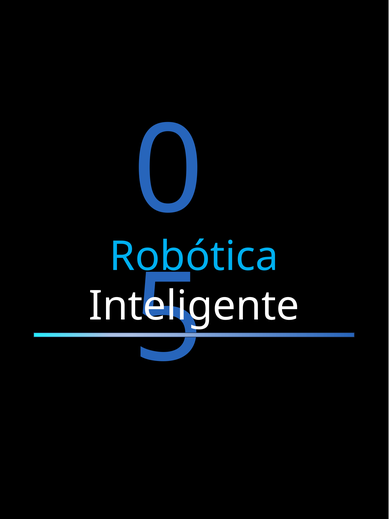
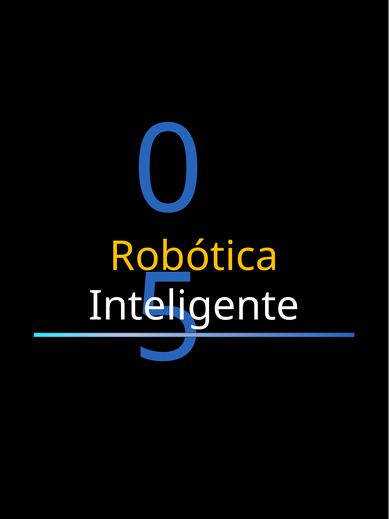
Robótica colour: light blue -> yellow
